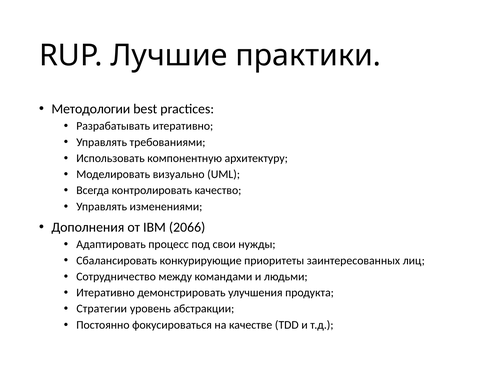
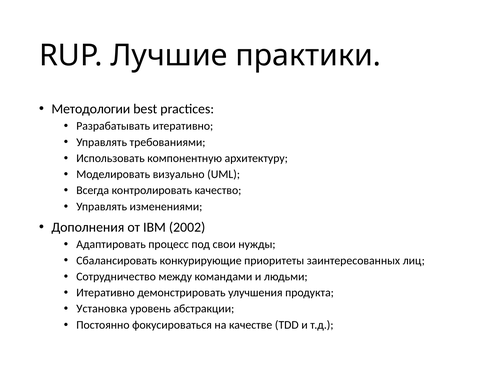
2066: 2066 -> 2002
Стратегии: Стратегии -> Установка
